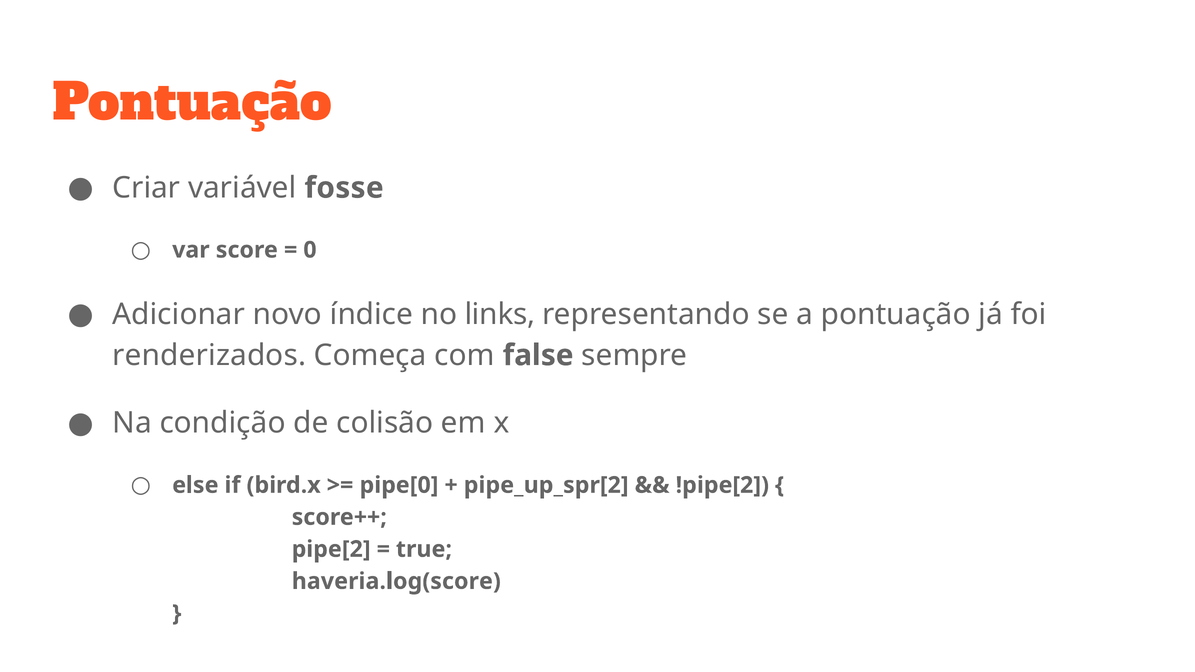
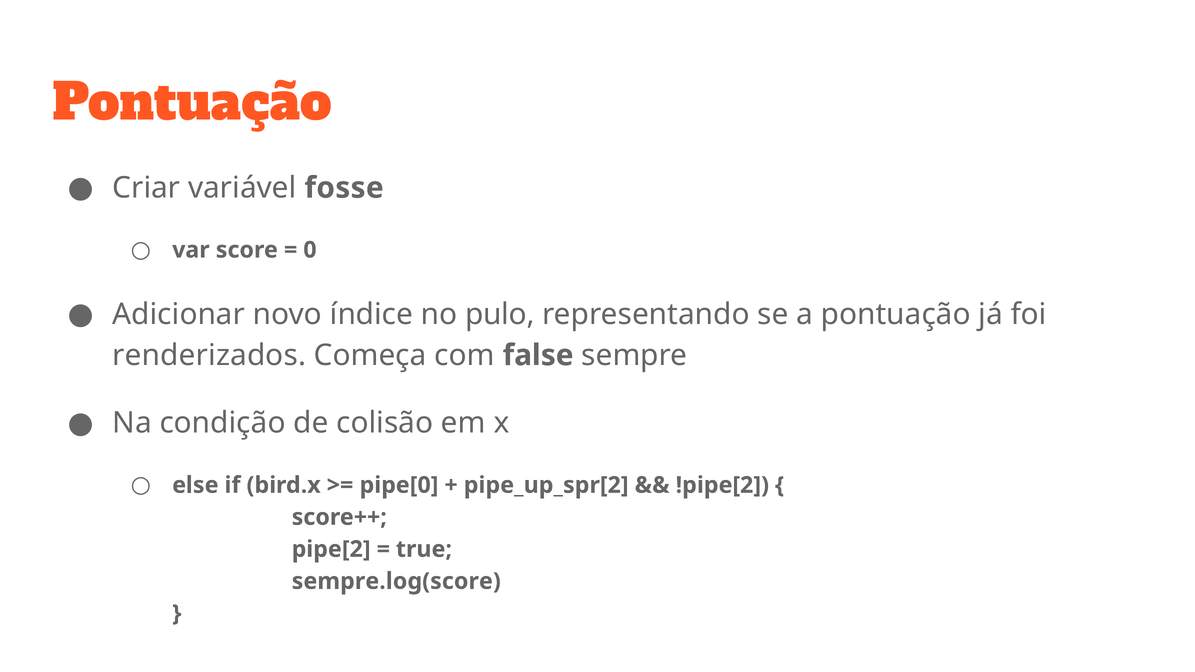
links: links -> pulo
haveria.log(score: haveria.log(score -> sempre.log(score
